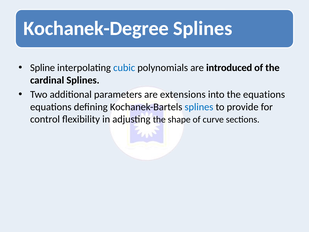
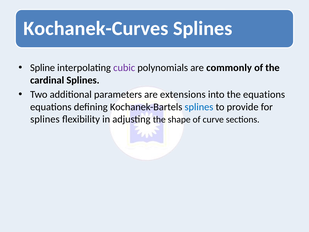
Kochanek-Degree: Kochanek-Degree -> Kochanek-Curves
cubic colour: blue -> purple
introduced: introduced -> commonly
control at (45, 119): control -> splines
